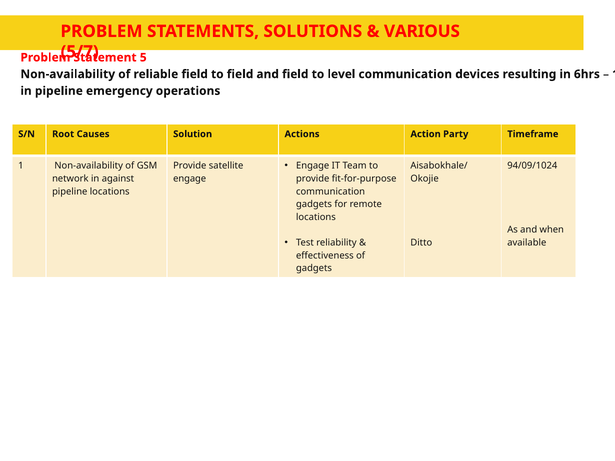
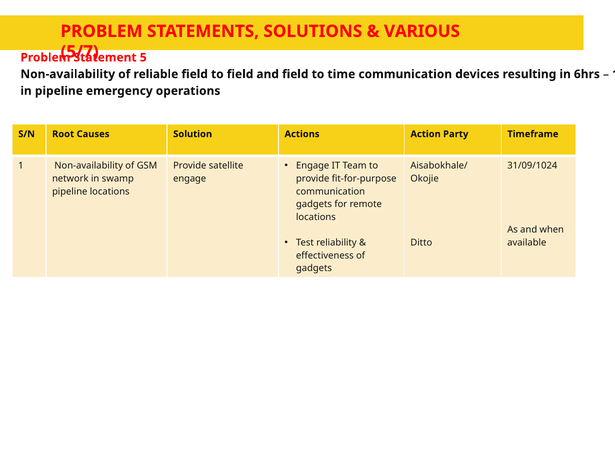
level: level -> time
94/09/1024: 94/09/1024 -> 31/09/1024
against: against -> swamp
